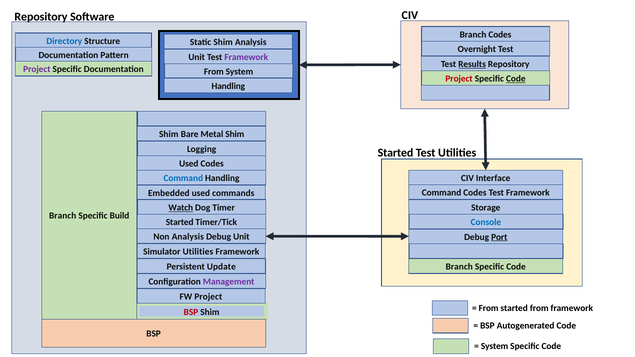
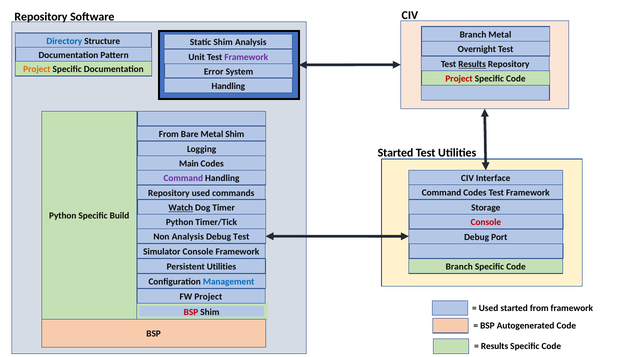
Branch Codes: Codes -> Metal
Project at (37, 69) colour: purple -> orange
From at (214, 72): From -> Error
Code at (516, 79) underline: present -> none
Shim at (169, 134): Shim -> From
Used at (189, 164): Used -> Main
Command at (183, 178) colour: blue -> purple
Embedded at (169, 193): Embedded -> Repository
Branch at (63, 216): Branch -> Python
Started at (180, 222): Started -> Python
Console at (486, 223) colour: blue -> red
Debug Unit: Unit -> Test
Port underline: present -> none
Simulator Utilities: Utilities -> Console
Persistent Update: Update -> Utilities
Management colour: purple -> blue
From at (489, 308): From -> Used
System at (495, 346): System -> Results
